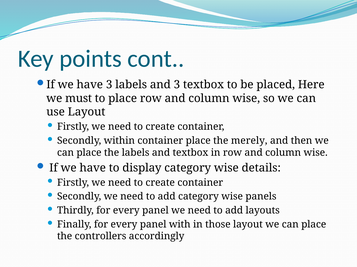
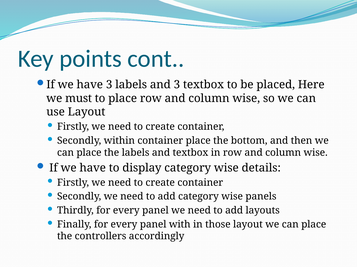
merely: merely -> bottom
